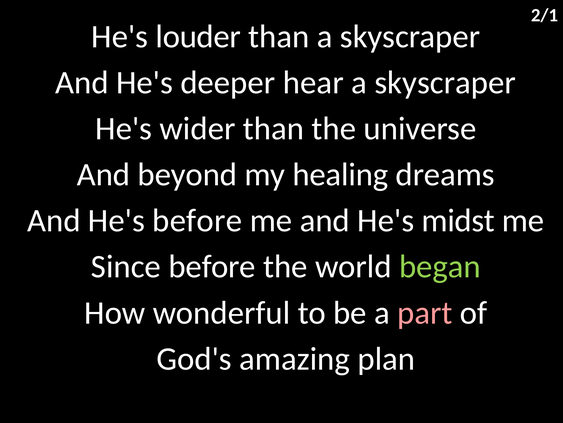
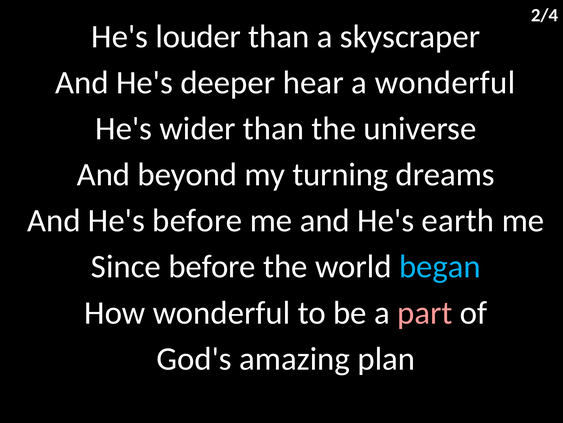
2/1: 2/1 -> 2/4
skyscraper at (445, 82): skyscraper -> wonderful
healing: healing -> turning
midst: midst -> earth
began colour: light green -> light blue
